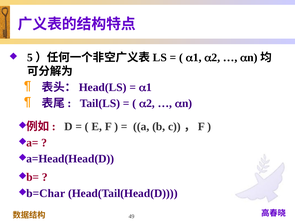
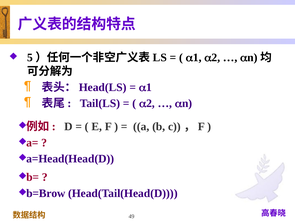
b=Char: b=Char -> b=Brow
